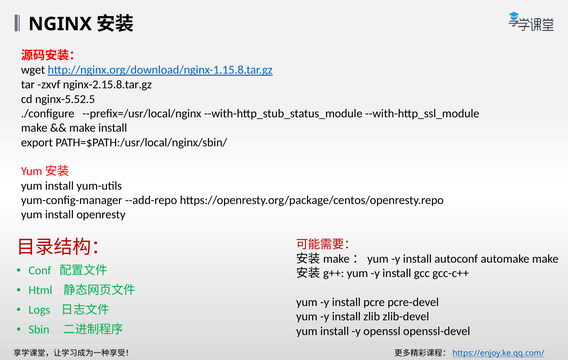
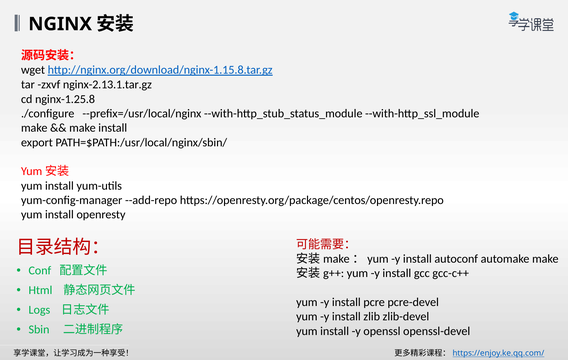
nginx-2.15.8.tar.gz: nginx-2.15.8.tar.gz -> nginx-2.13.1.tar.gz
nginx-5.52.5: nginx-5.52.5 -> nginx-1.25.8
